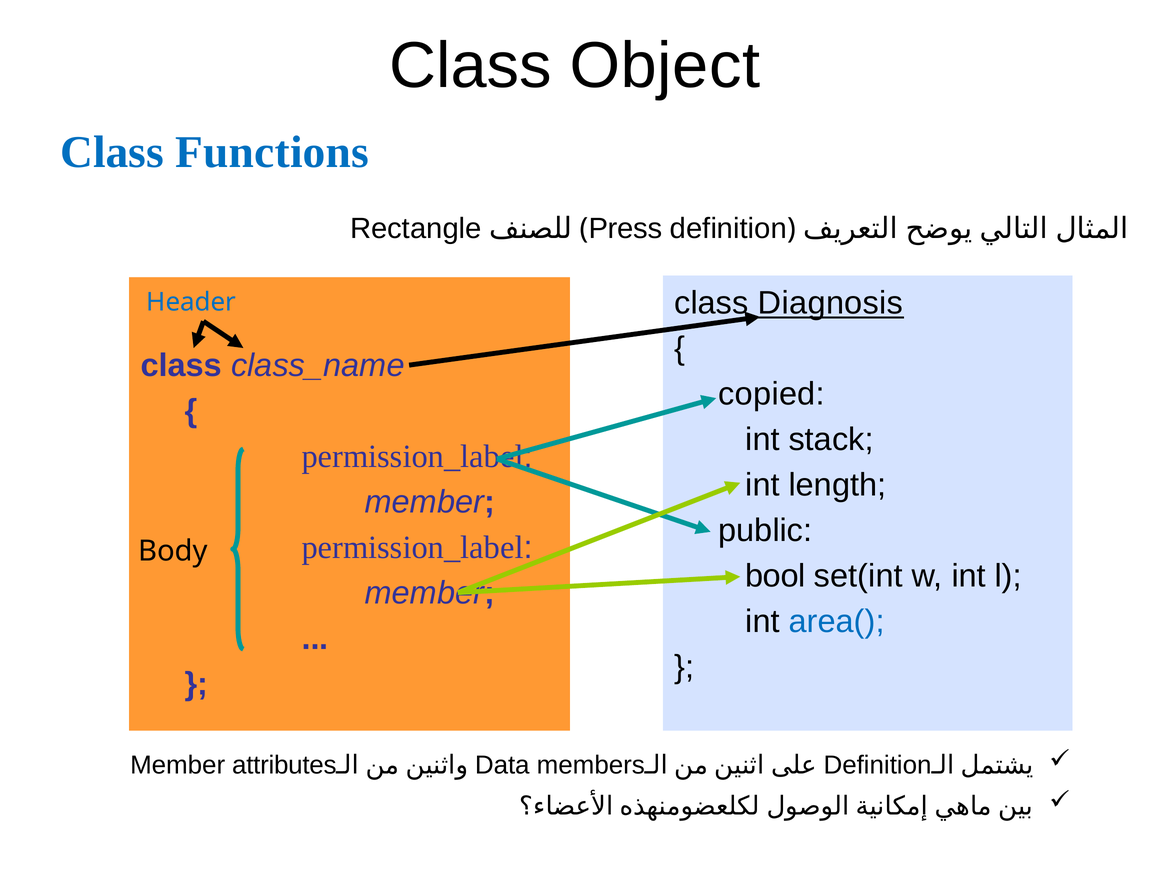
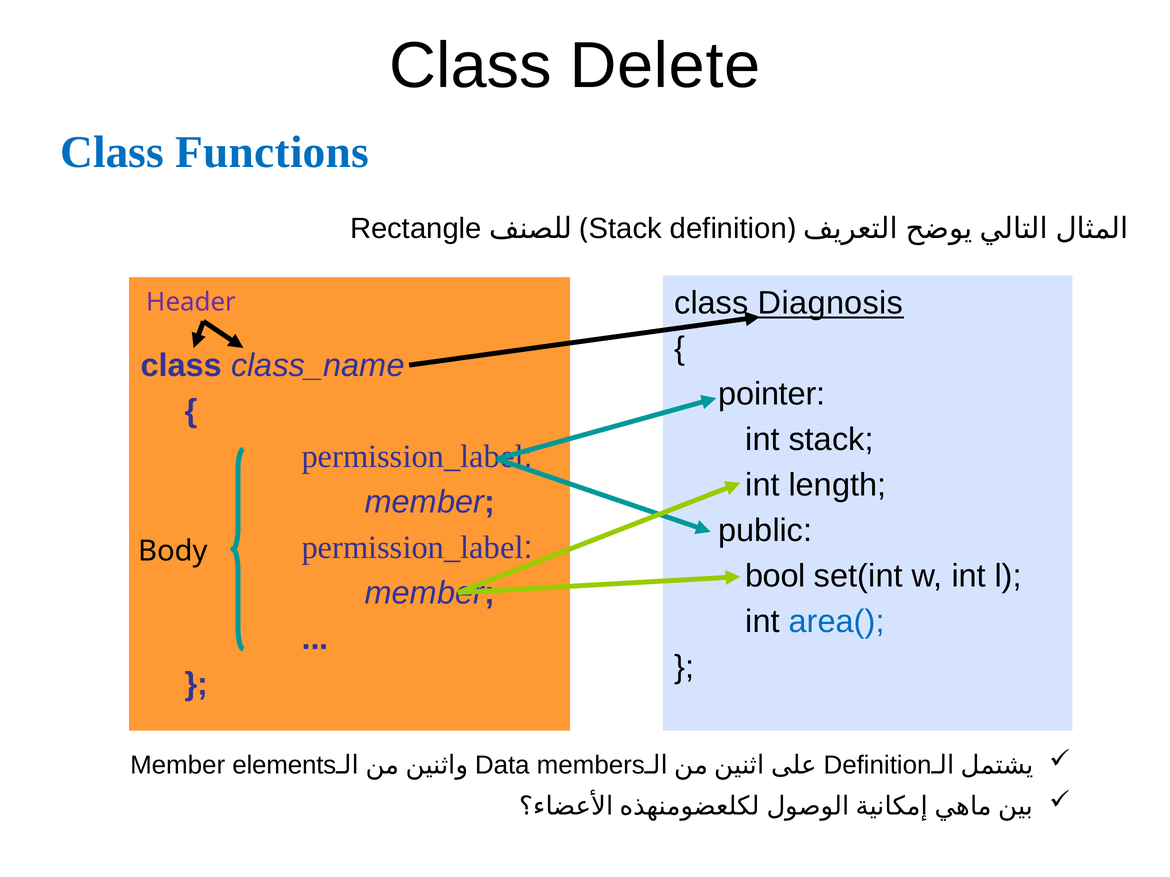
Object: Object -> Delete
Press at (625, 229): Press -> Stack
Header colour: blue -> purple
copied: copied -> pointer
attributes: attributes -> elements
